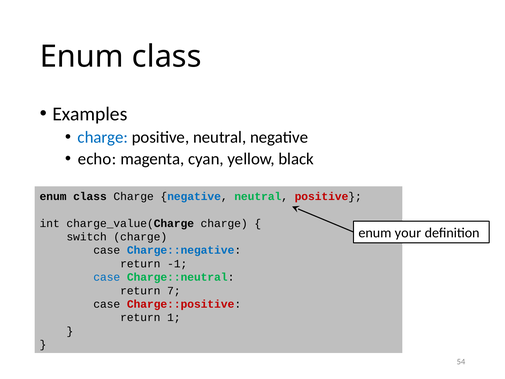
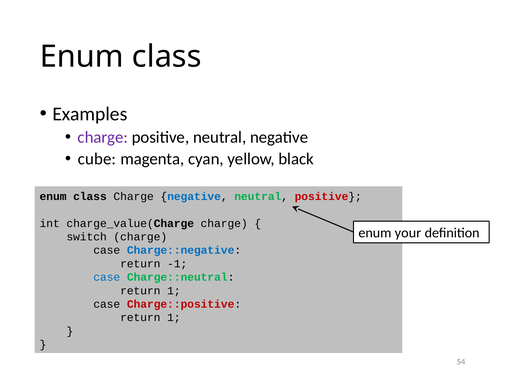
charge at (103, 137) colour: blue -> purple
echo: echo -> cube
7 at (174, 290): 7 -> 1
